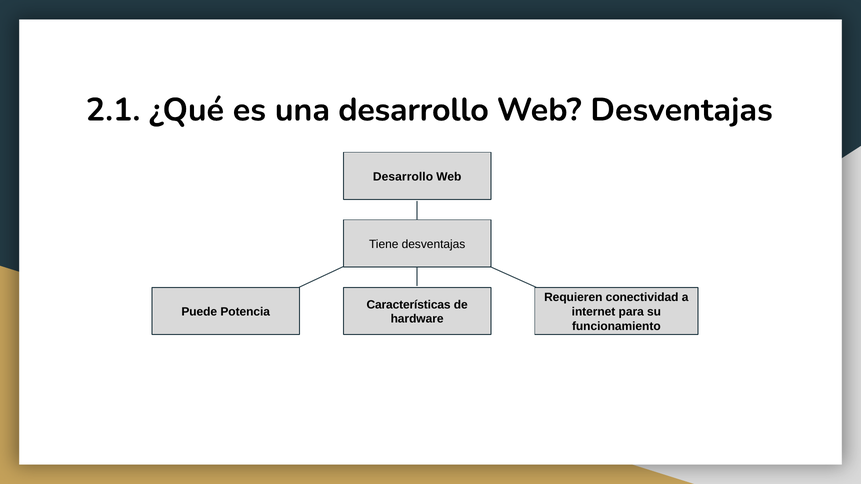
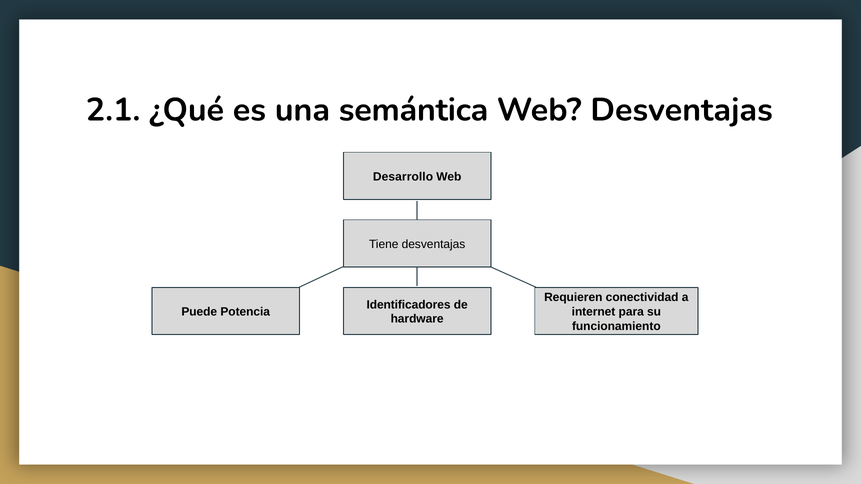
una desarrollo: desarrollo -> semántica
Características: Características -> Identificadores
